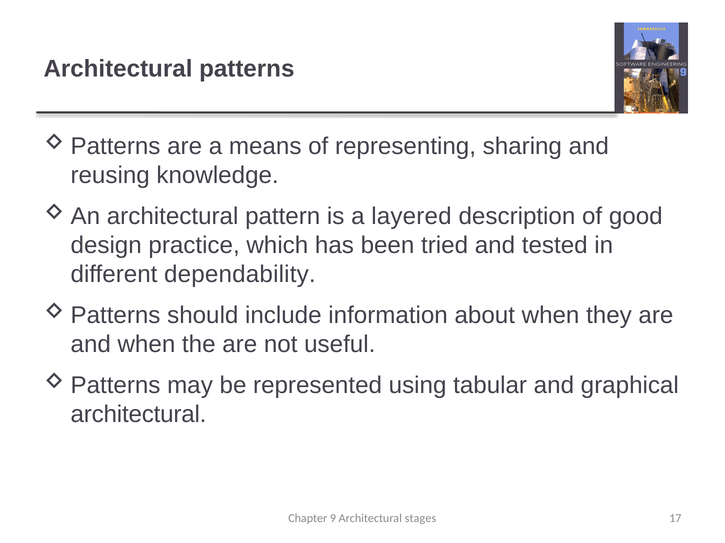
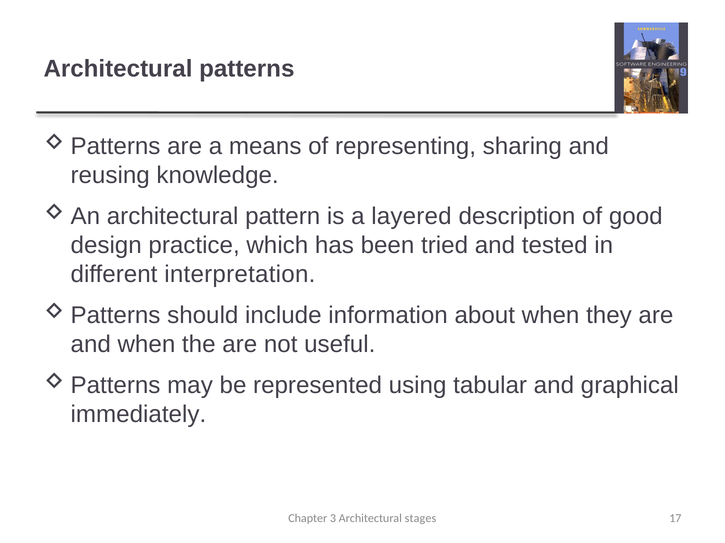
dependability: dependability -> interpretation
architectural at (138, 415): architectural -> immediately
9: 9 -> 3
